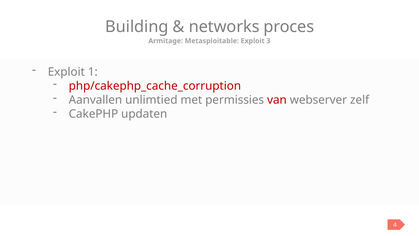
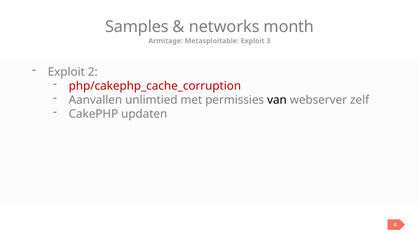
Building: Building -> Samples
proces: proces -> month
1: 1 -> 2
van colour: red -> black
